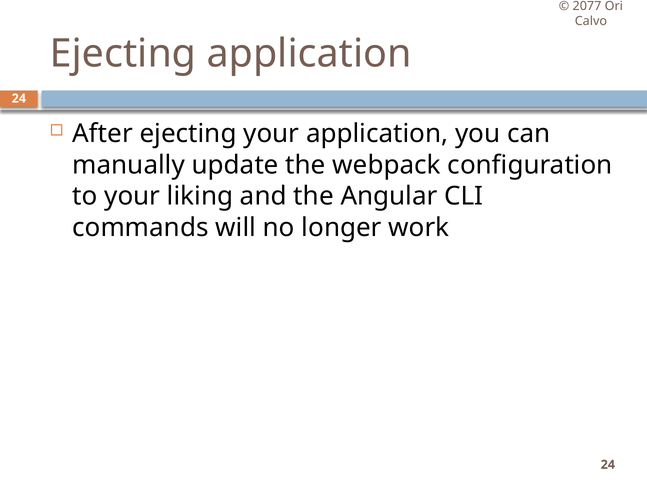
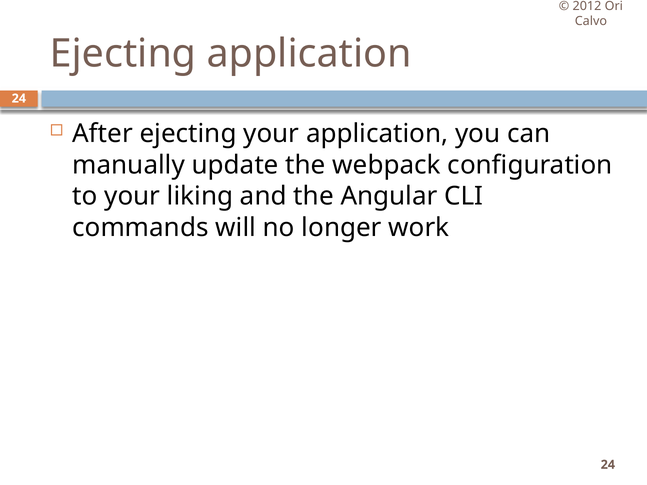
2077: 2077 -> 2012
